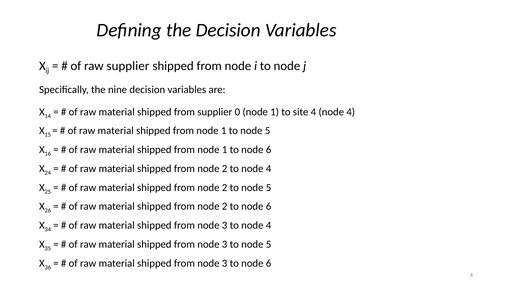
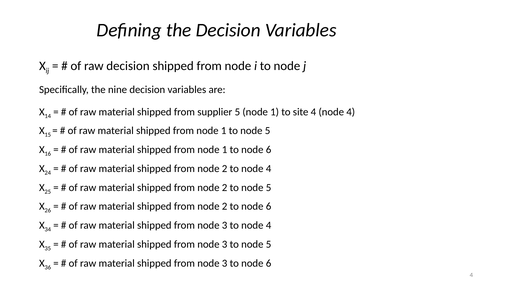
raw supplier: supplier -> decision
supplier 0: 0 -> 5
